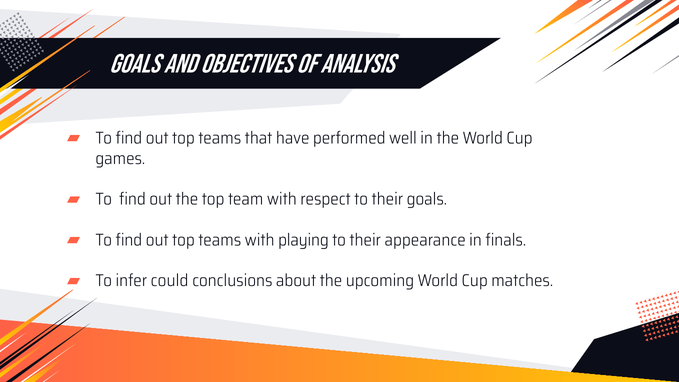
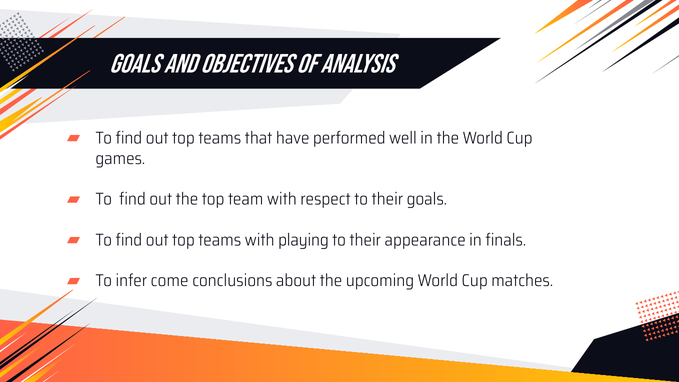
could: could -> come
